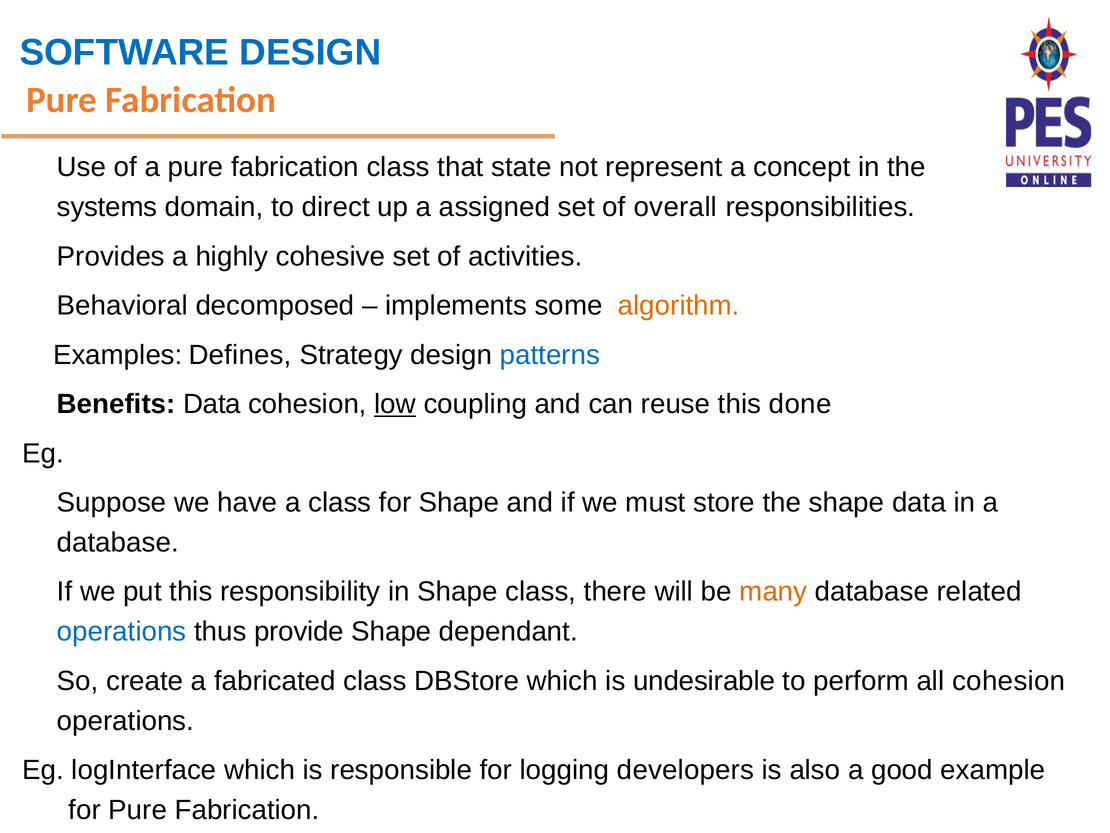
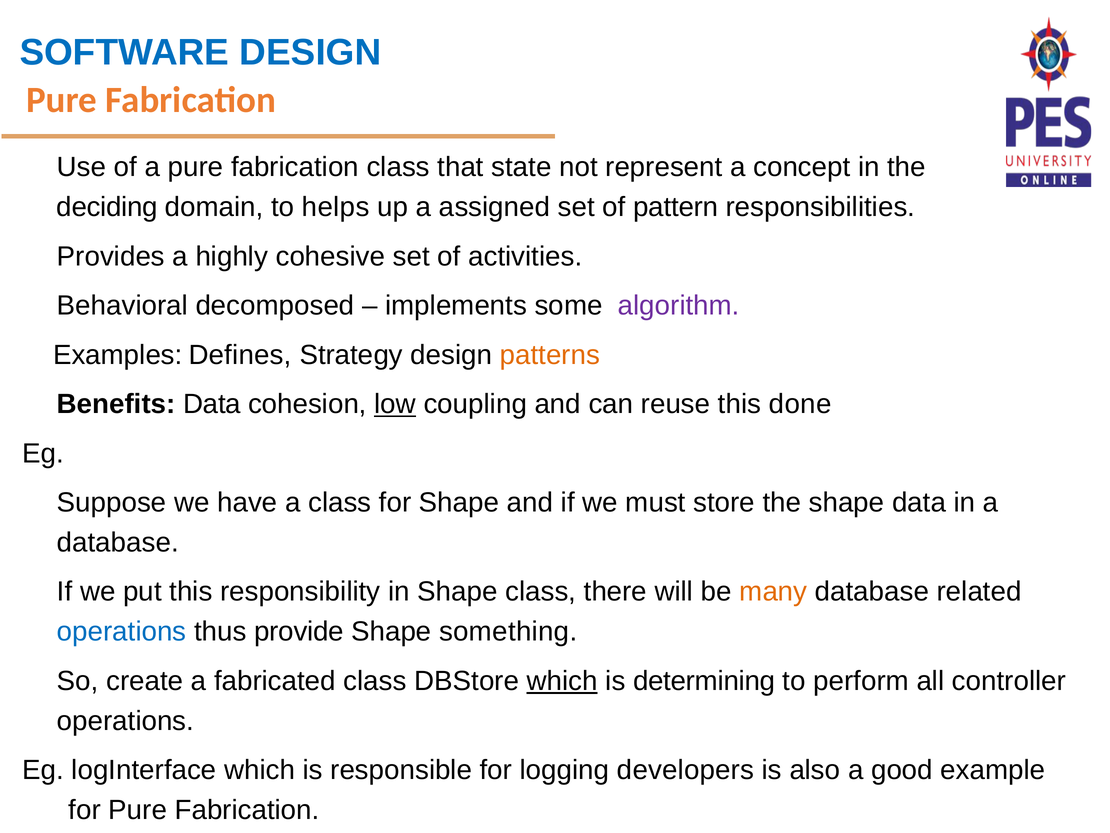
systems: systems -> deciding
direct: direct -> helps
overall: overall -> pattern
algorithm colour: orange -> purple
patterns colour: blue -> orange
dependant: dependant -> something
which at (562, 681) underline: none -> present
undesirable: undesirable -> determining
all cohesion: cohesion -> controller
